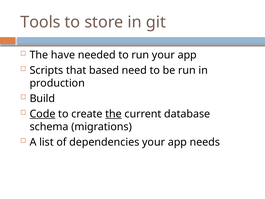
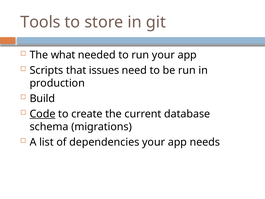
have: have -> what
based: based -> issues
the at (114, 114) underline: present -> none
